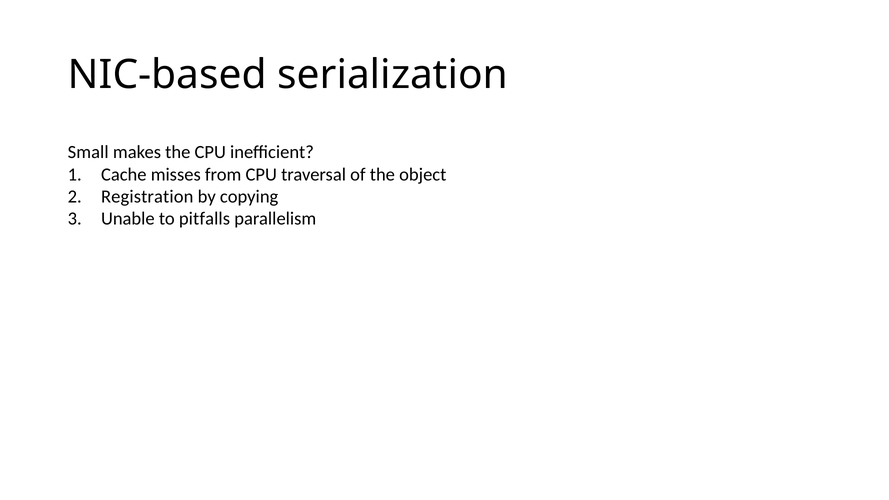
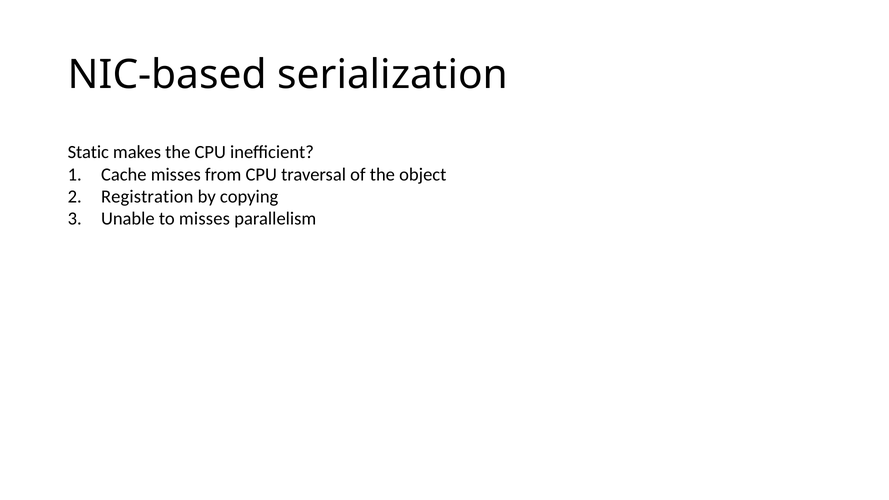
Small: Small -> Static
to pitfalls: pitfalls -> misses
